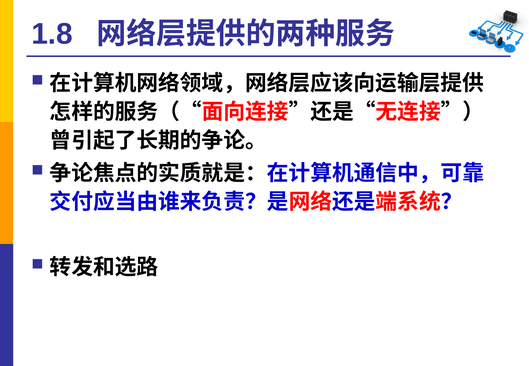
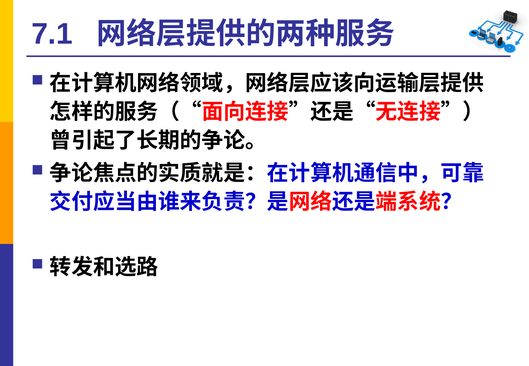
1.8: 1.8 -> 7.1
